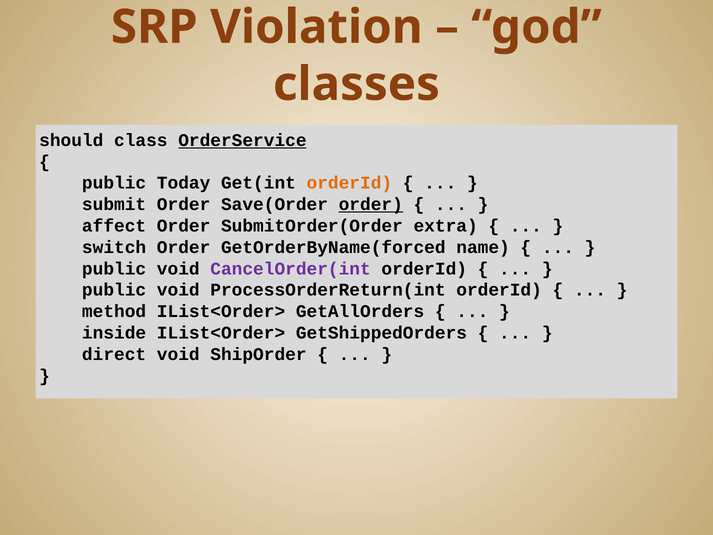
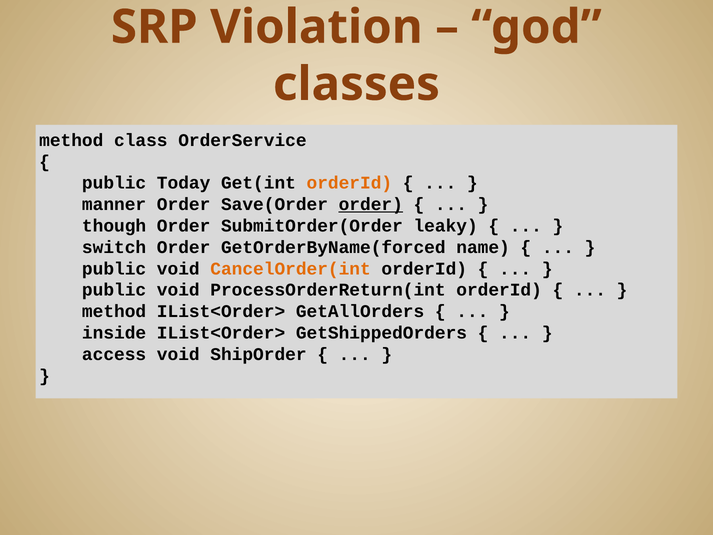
should at (71, 140): should -> method
OrderService underline: present -> none
submit: submit -> manner
affect: affect -> though
extra: extra -> leaky
CancelOrder(int colour: purple -> orange
direct: direct -> access
